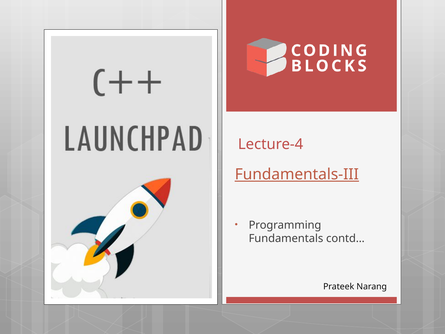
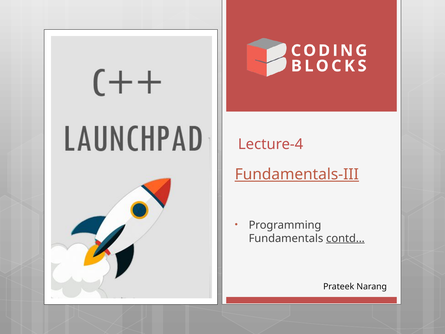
contd… underline: none -> present
